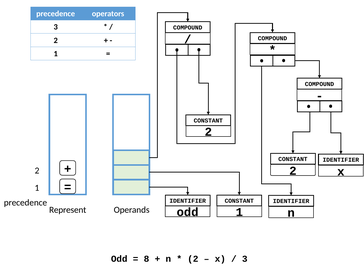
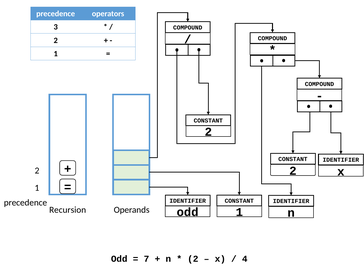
Represent: Represent -> Recursion
8: 8 -> 7
3 at (245, 259): 3 -> 4
